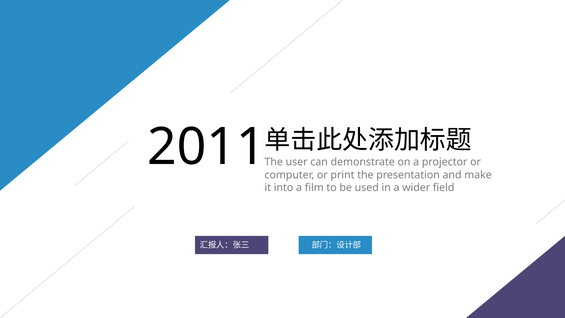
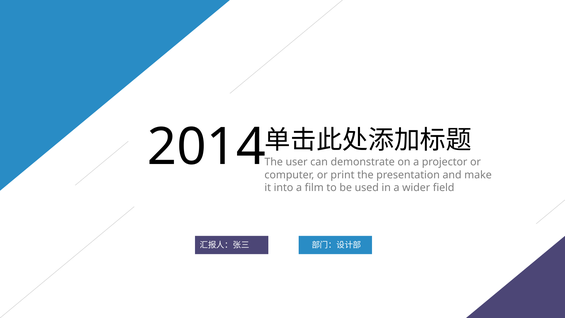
2011: 2011 -> 2014
